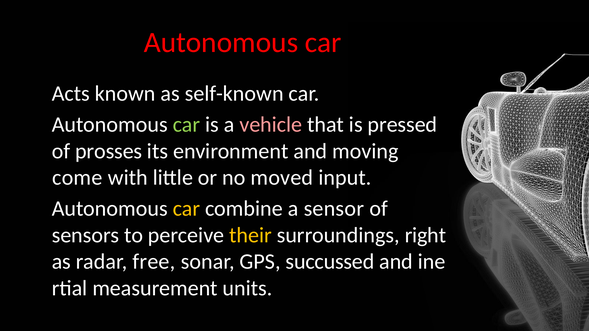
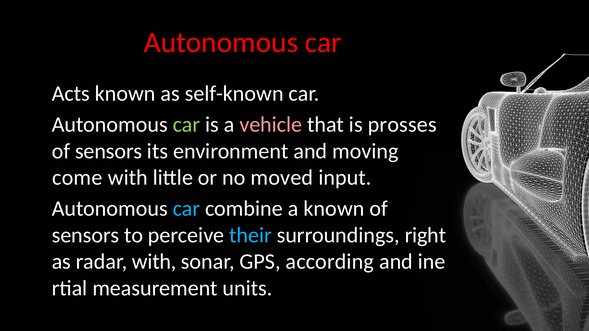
pressed: pressed -> prosses
prosses at (109, 151): prosses -> sensors
car at (186, 209) colour: yellow -> light blue
a sensor: sensor -> known
their colour: yellow -> light blue
radar free: free -> with
succussed: succussed -> according
